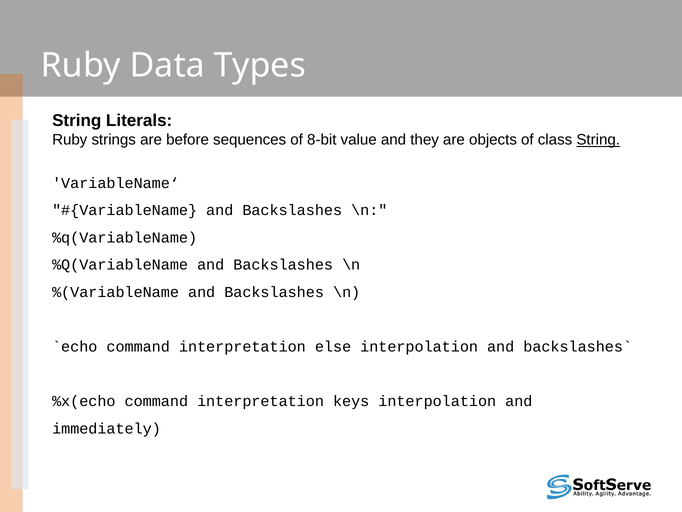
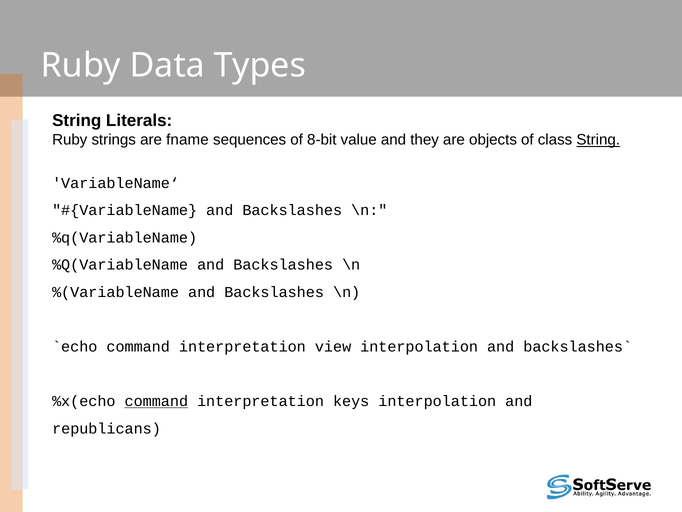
before: before -> fname
else: else -> view
command at (156, 401) underline: none -> present
immediately: immediately -> republicans
